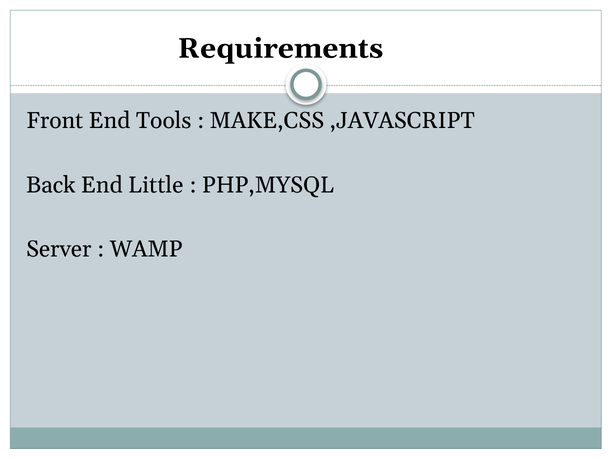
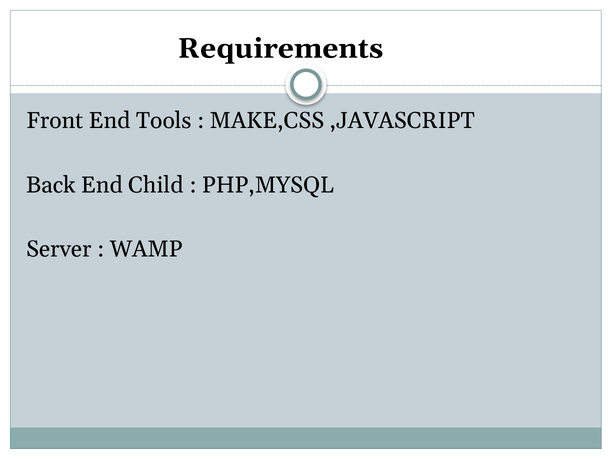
Little: Little -> Child
